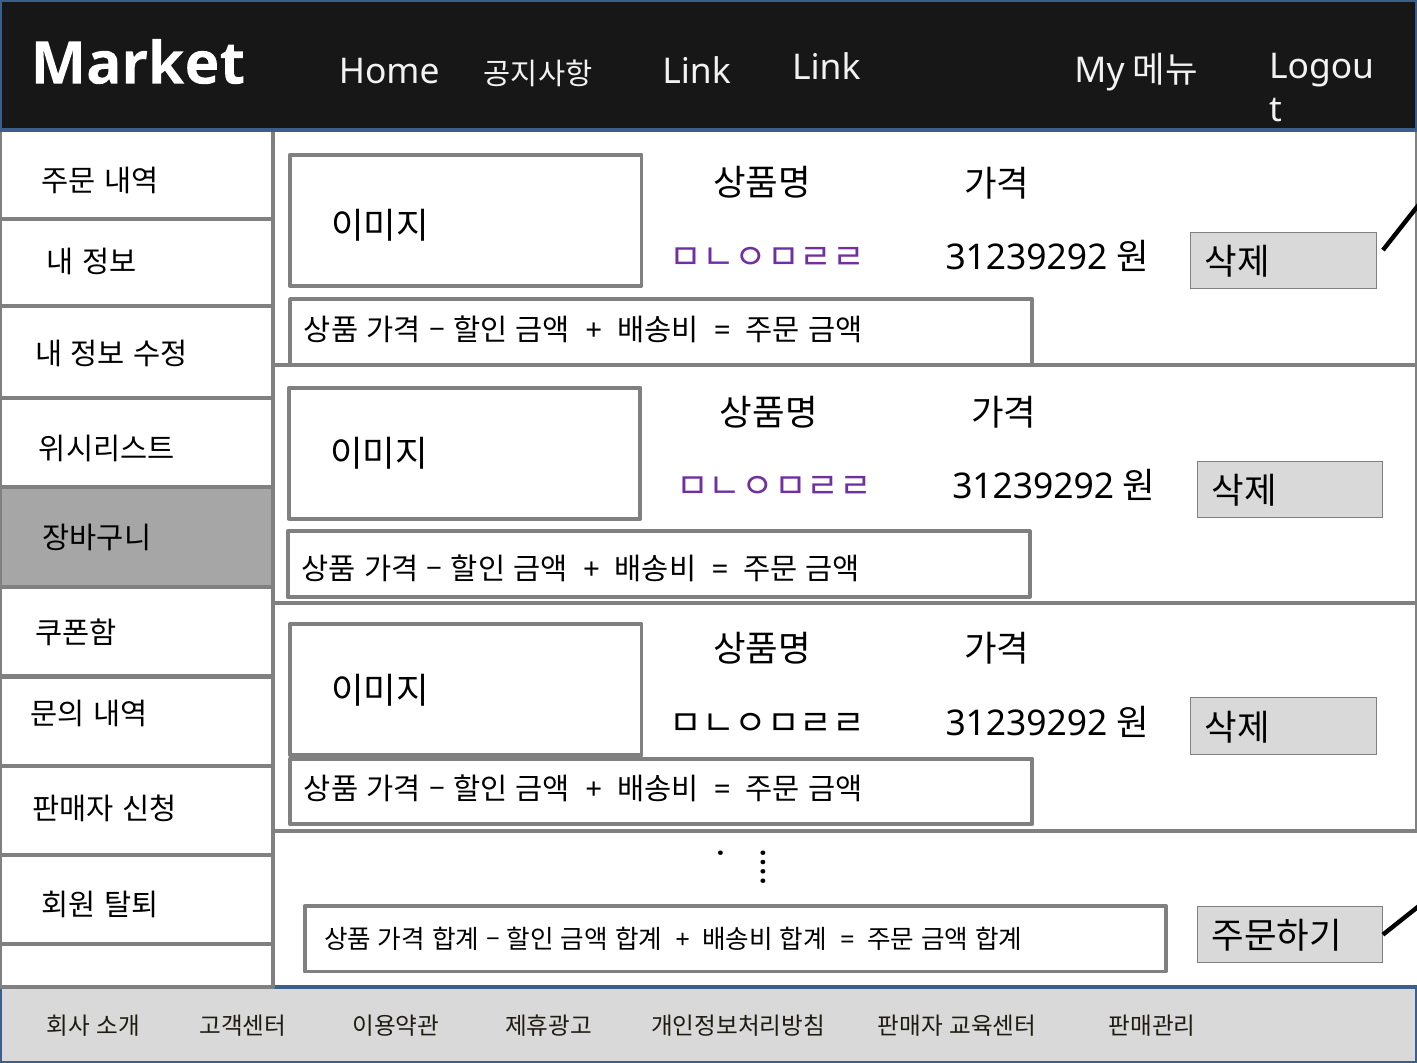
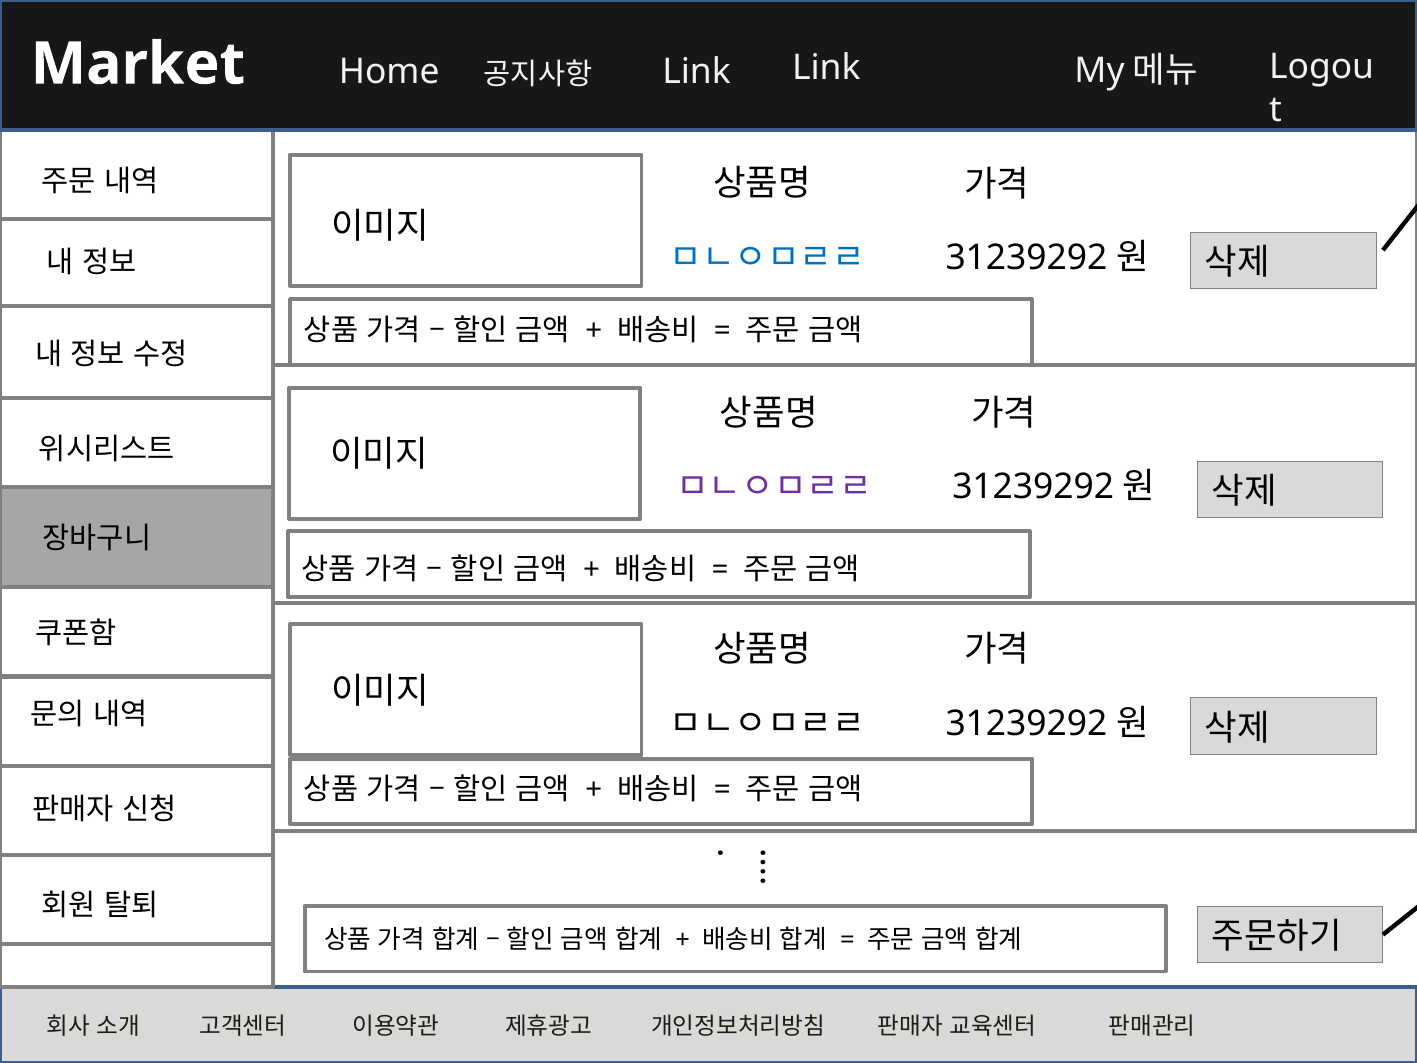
ㅁㄴㅇㅁㄹㄹ at (767, 258) colour: purple -> blue
